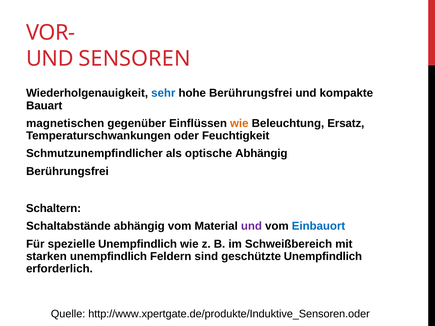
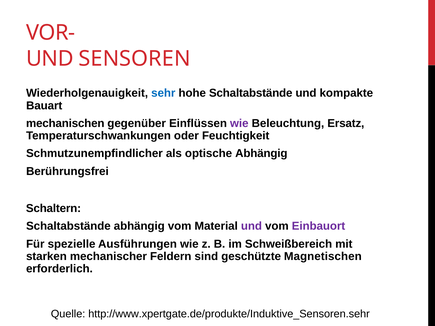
hohe Berührungsfrei: Berührungsfrei -> Schaltabstände
magnetischen: magnetischen -> mechanischen
wie at (239, 123) colour: orange -> purple
Einbauort colour: blue -> purple
spezielle Unempfindlich: Unempfindlich -> Ausführungen
starken unempfindlich: unempfindlich -> mechanischer
geschützte Unempfindlich: Unempfindlich -> Magnetischen
http://www.xpertgate.de/produkte/Induktive_Sensoren.oder: http://www.xpertgate.de/produkte/Induktive_Sensoren.oder -> http://www.xpertgate.de/produkte/Induktive_Sensoren.sehr
